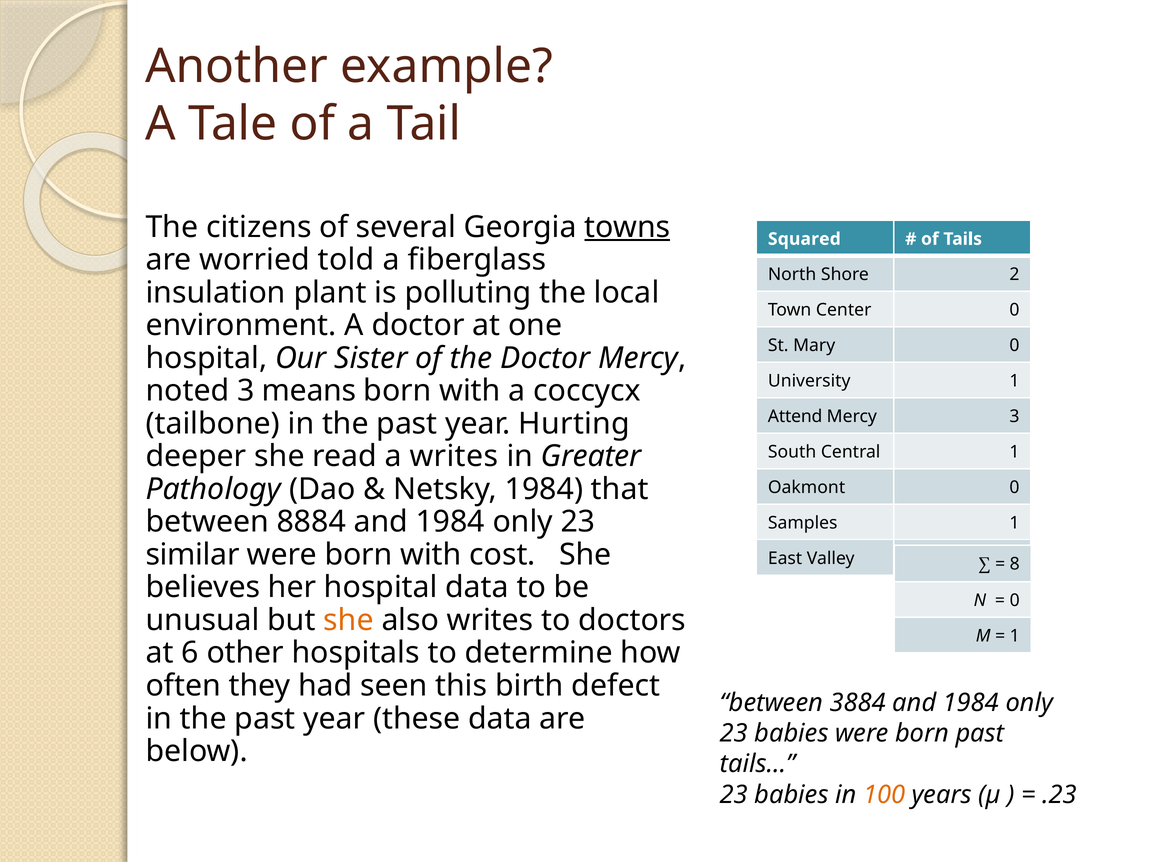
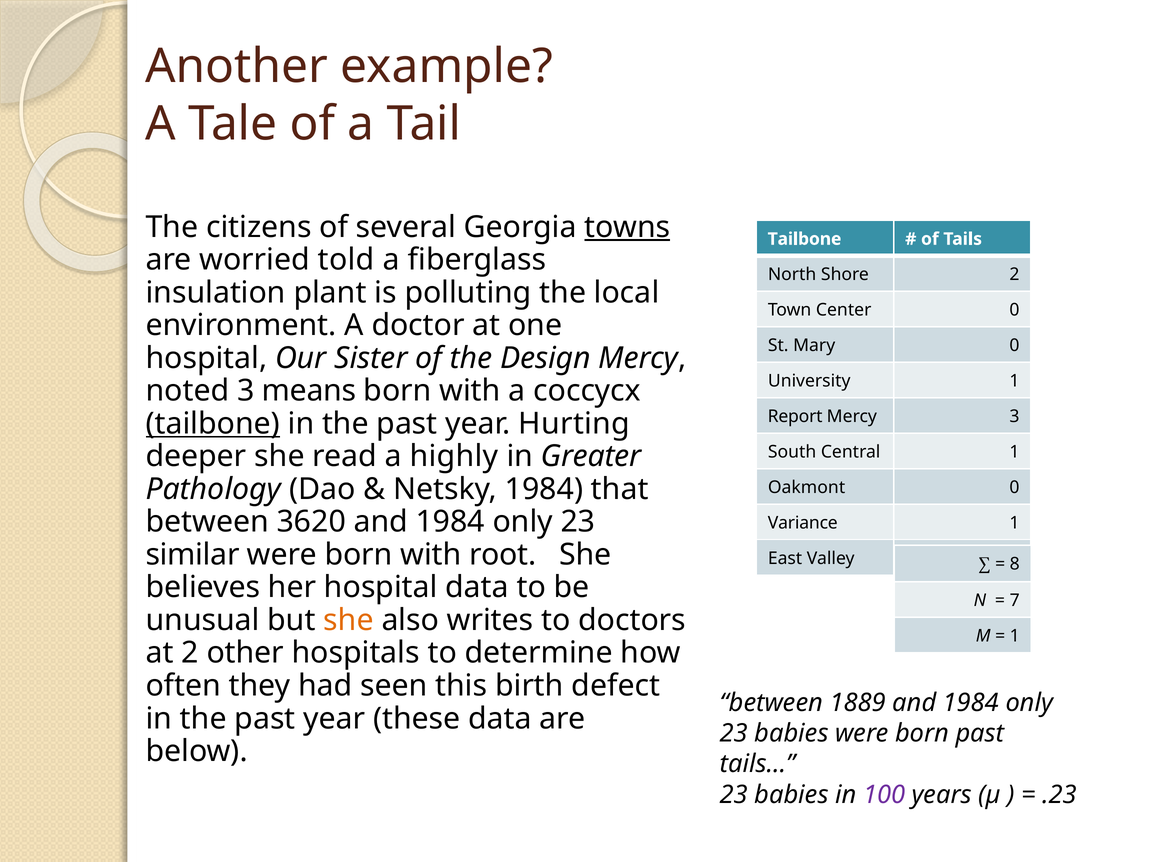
Squared at (804, 239): Squared -> Tailbone
the Doctor: Doctor -> Design
Attend: Attend -> Report
tailbone at (213, 424) underline: none -> present
a writes: writes -> highly
8884: 8884 -> 3620
Samples: Samples -> Variance
cost: cost -> root
0 at (1015, 600): 0 -> 7
at 6: 6 -> 2
3884: 3884 -> 1889
100 colour: orange -> purple
